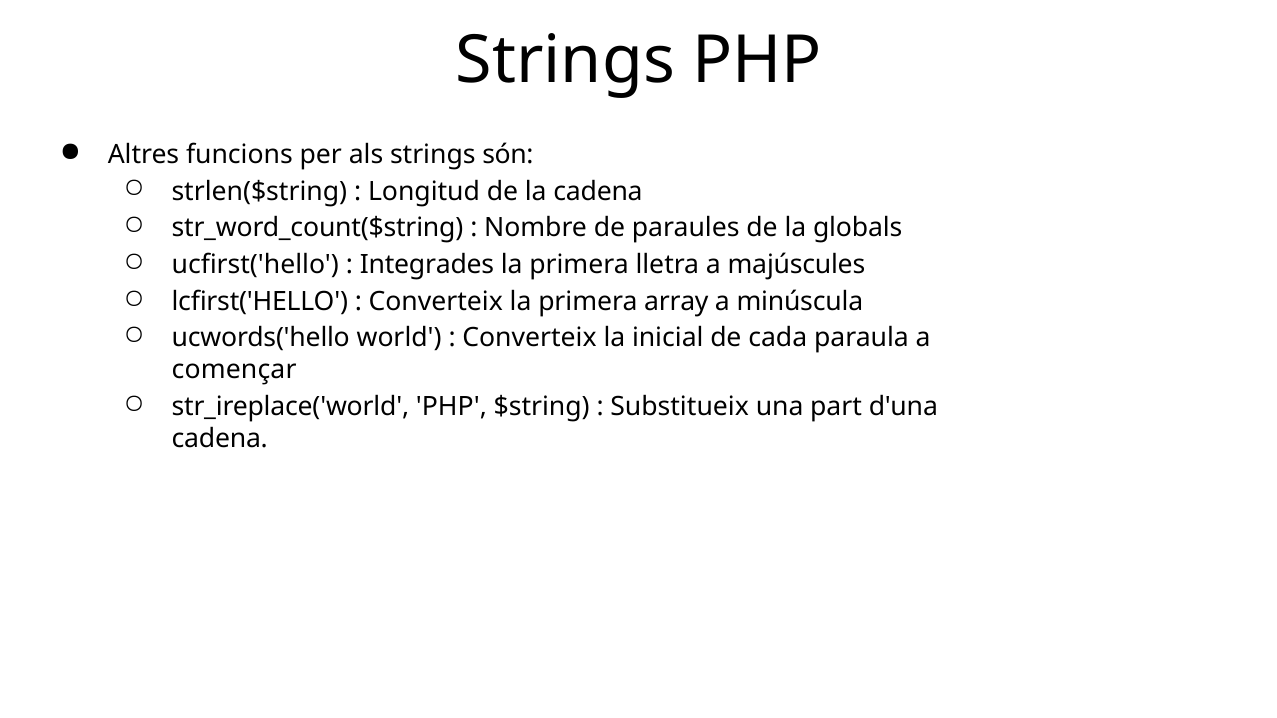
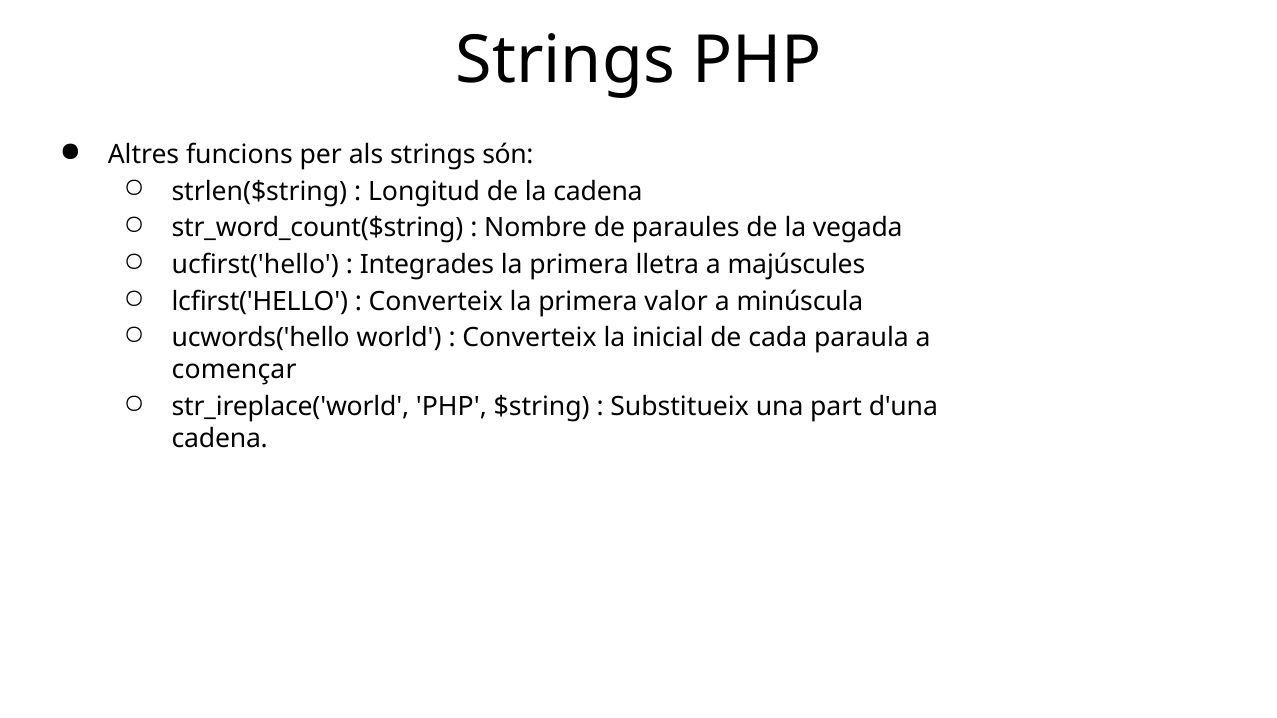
globals: globals -> vegada
array: array -> valor
